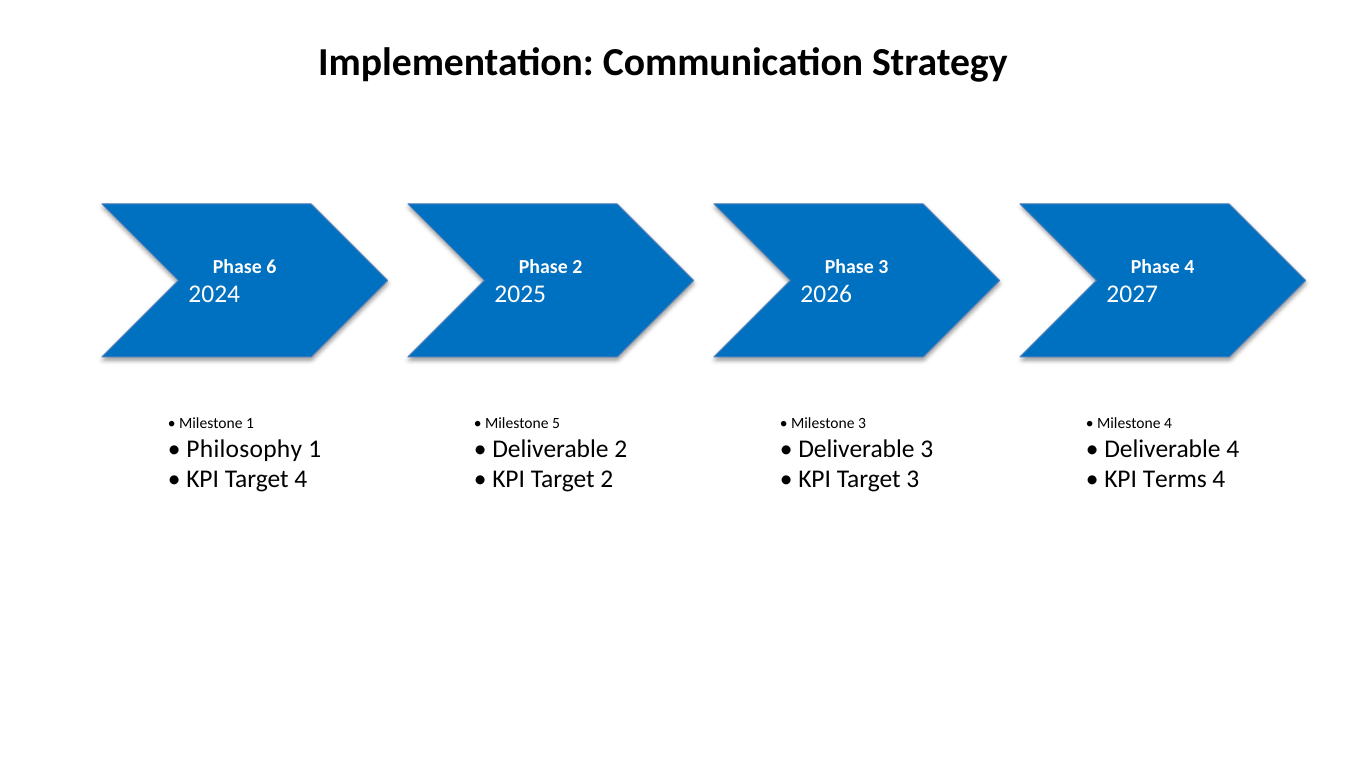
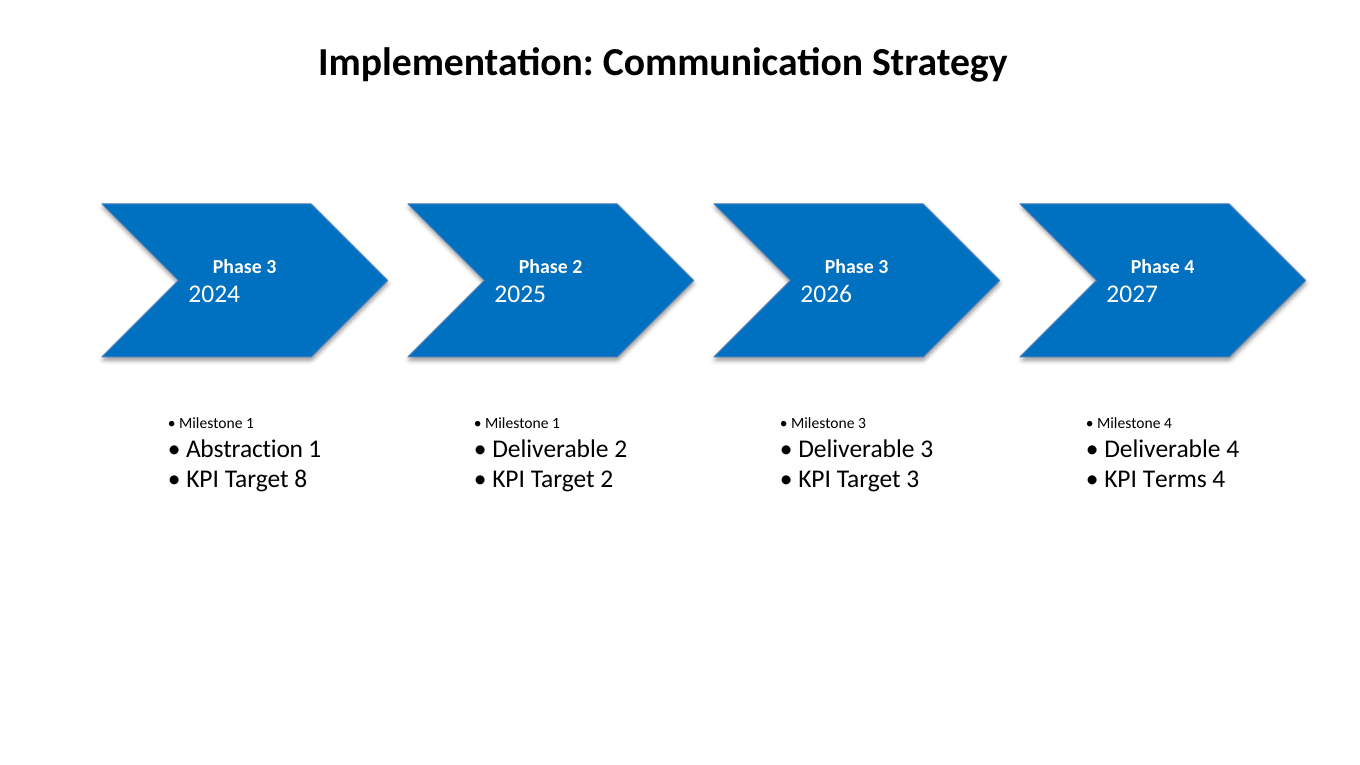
6 at (271, 267): 6 -> 3
5 at (556, 423): 5 -> 1
Philosophy: Philosophy -> Abstraction
Target 4: 4 -> 8
